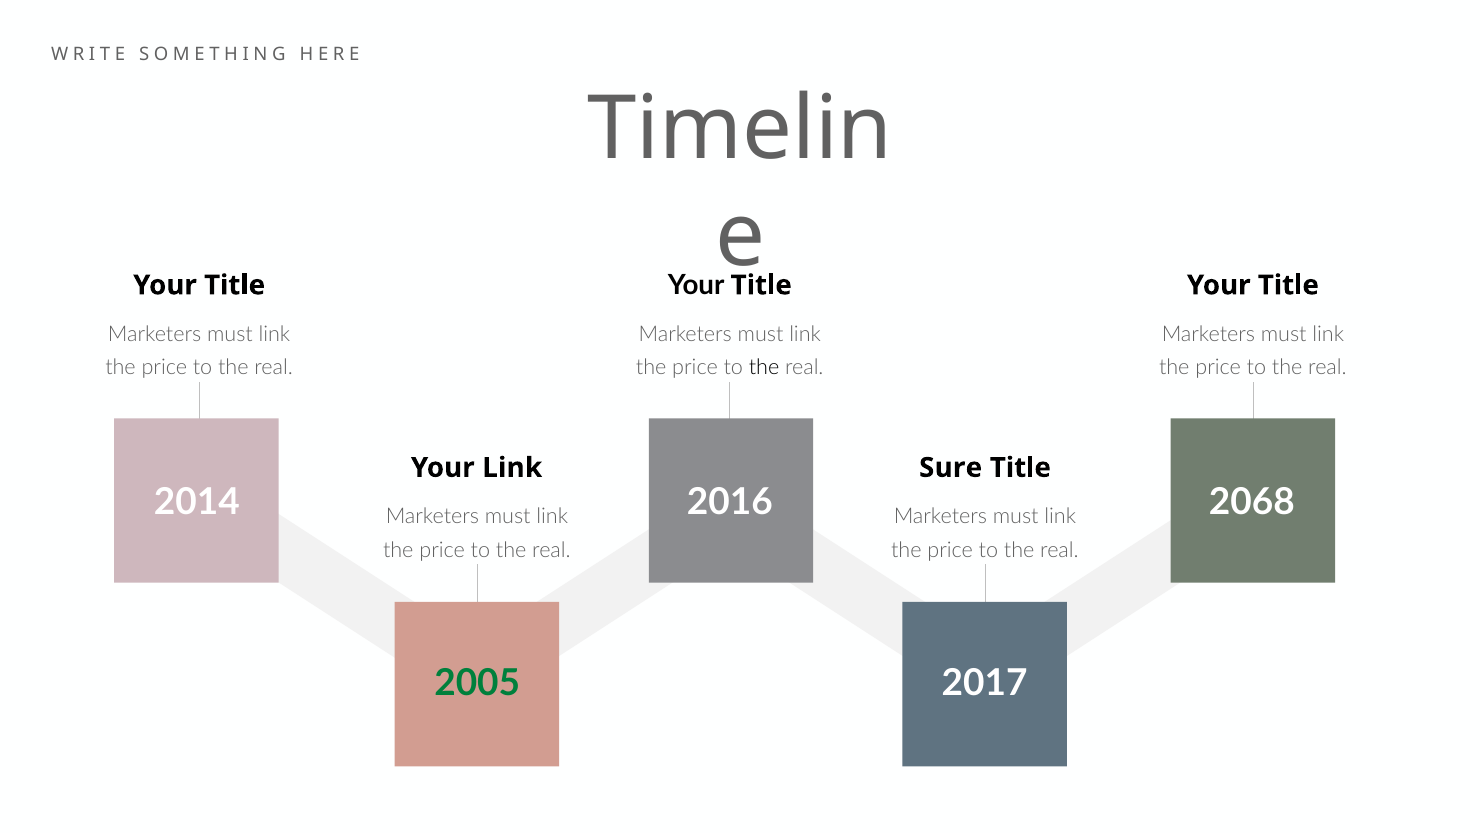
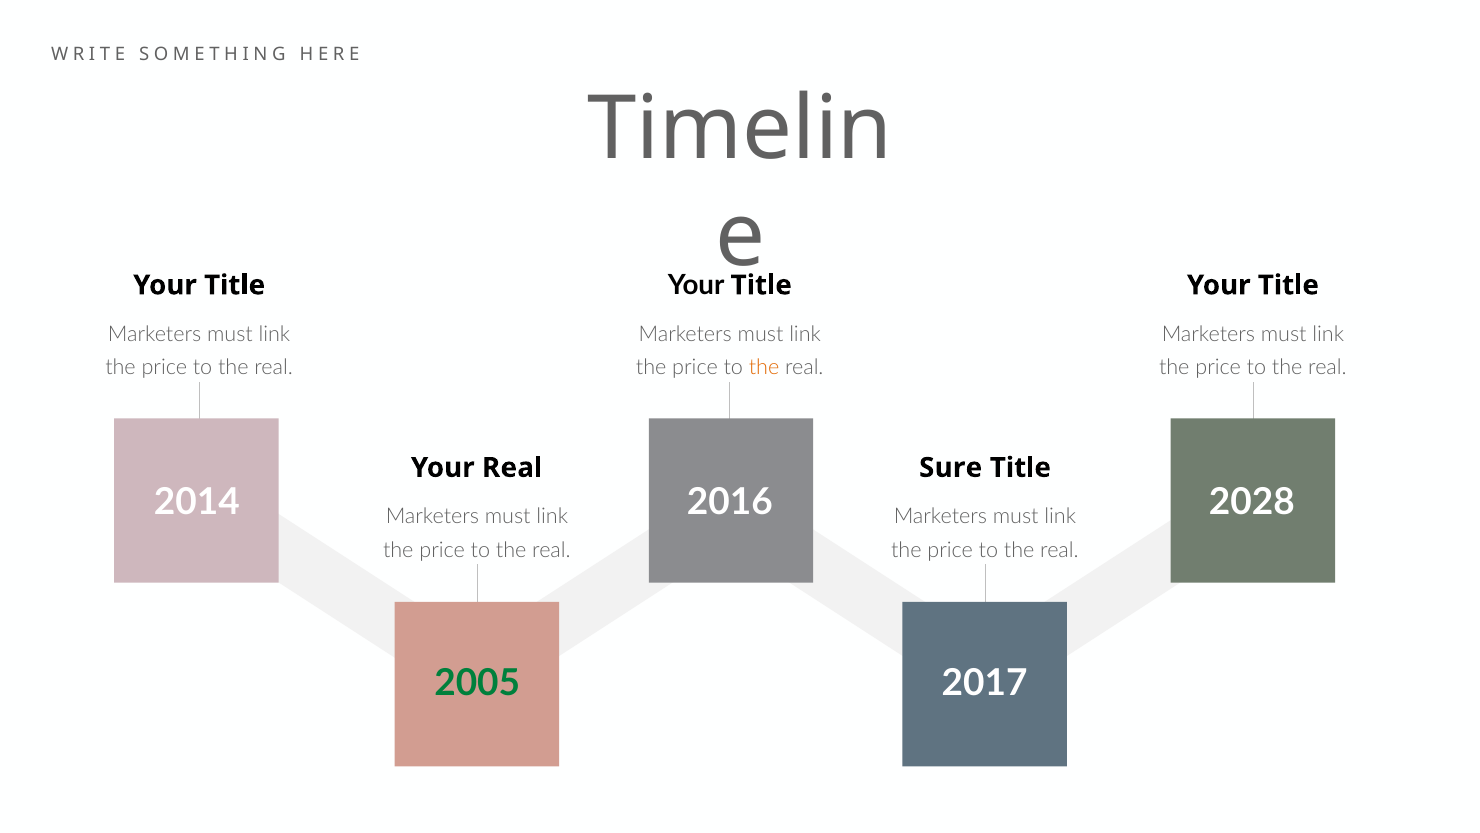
the at (764, 367) colour: black -> orange
Your Link: Link -> Real
2068: 2068 -> 2028
